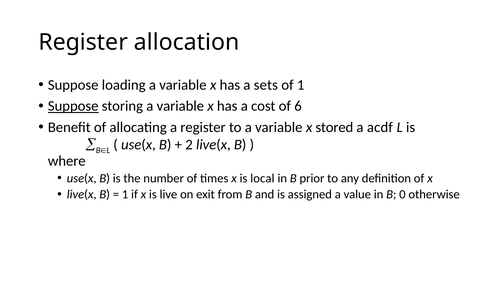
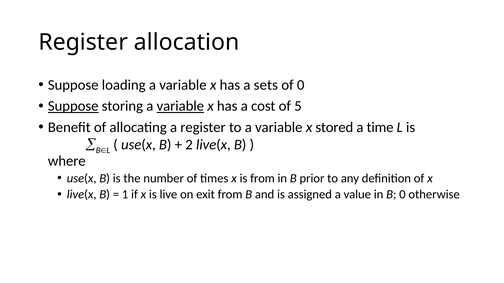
of 1: 1 -> 0
variable at (180, 106) underline: none -> present
6: 6 -> 5
acdf: acdf -> time
is local: local -> from
